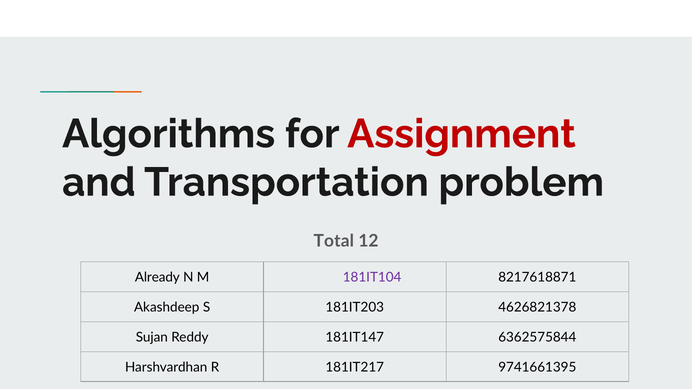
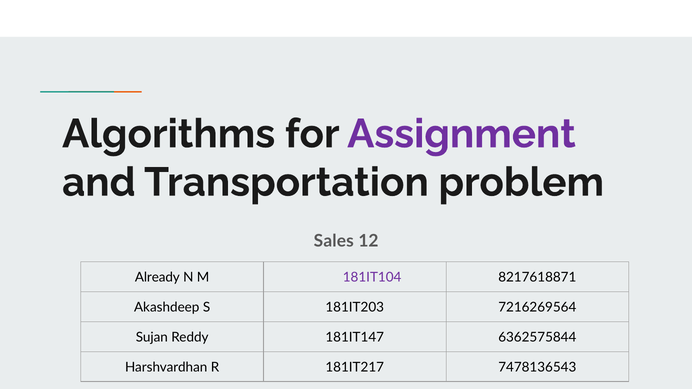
Assignment colour: red -> purple
Total: Total -> Sales
4626821378: 4626821378 -> 7216269564
9741661395: 9741661395 -> 7478136543
